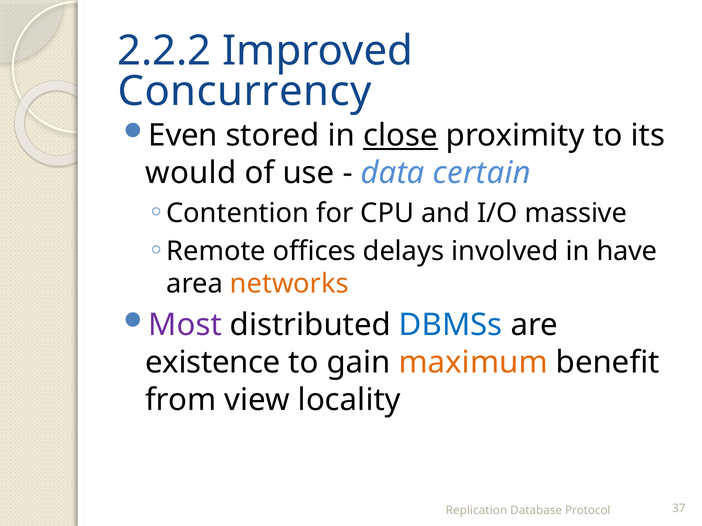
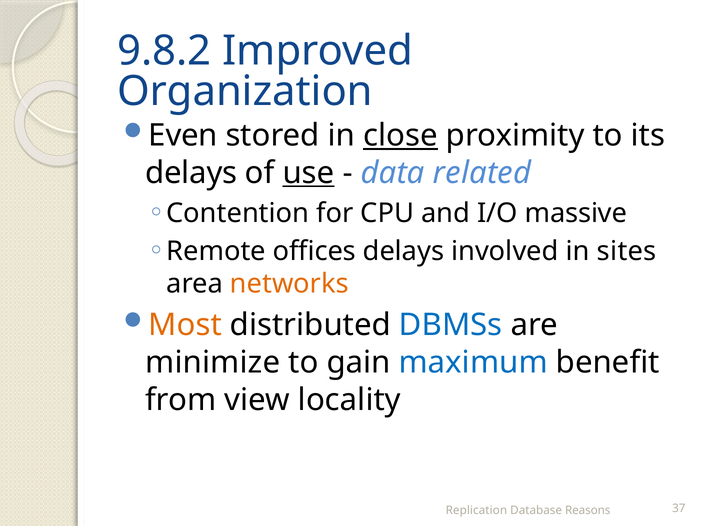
2.2.2: 2.2.2 -> 9.8.2
Concurrency: Concurrency -> Organization
would at (191, 173): would -> delays
use underline: none -> present
certain: certain -> related
have: have -> sites
Most colour: purple -> orange
existence: existence -> minimize
maximum colour: orange -> blue
Protocol: Protocol -> Reasons
